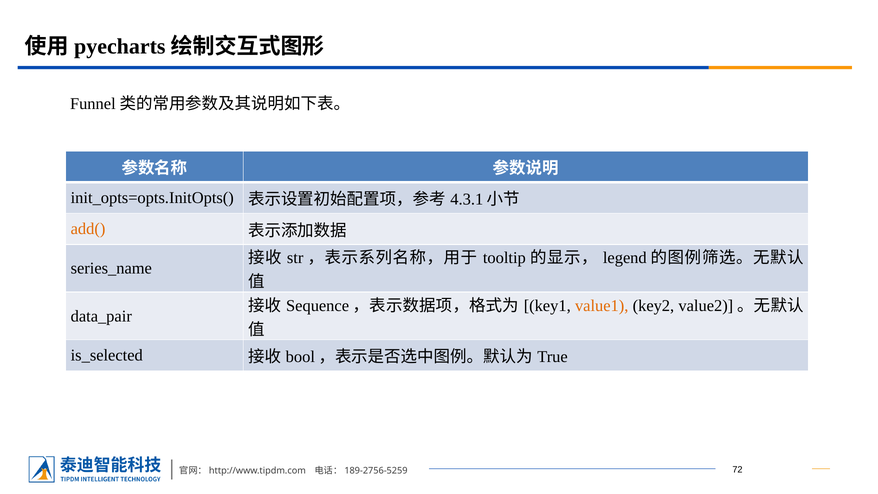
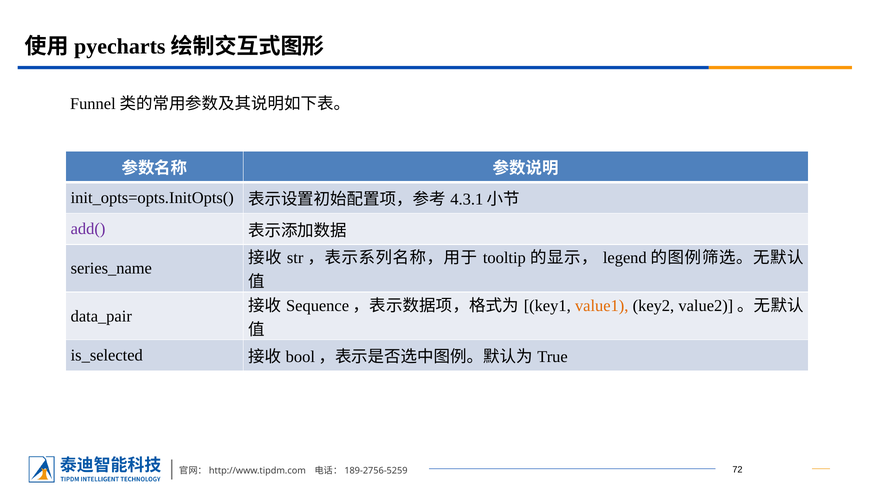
add( colour: orange -> purple
